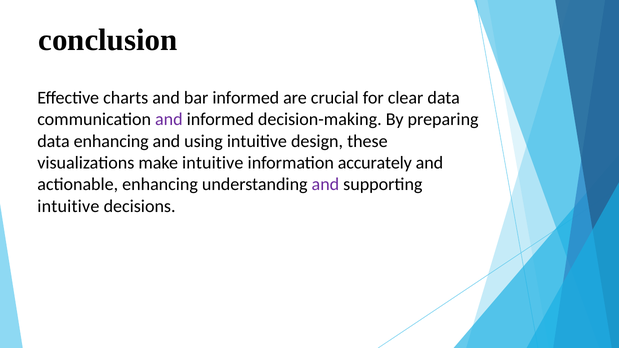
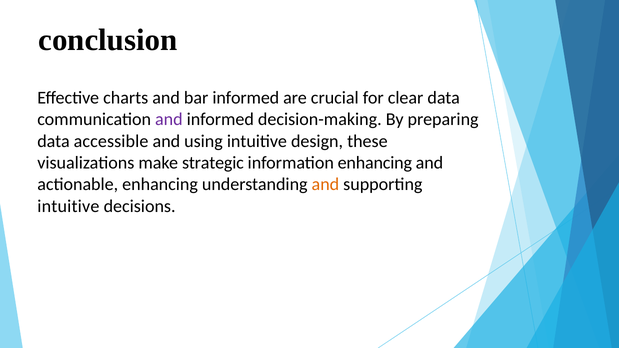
data enhancing: enhancing -> accessible
make intuitive: intuitive -> strategic
information accurately: accurately -> enhancing
and at (325, 185) colour: purple -> orange
